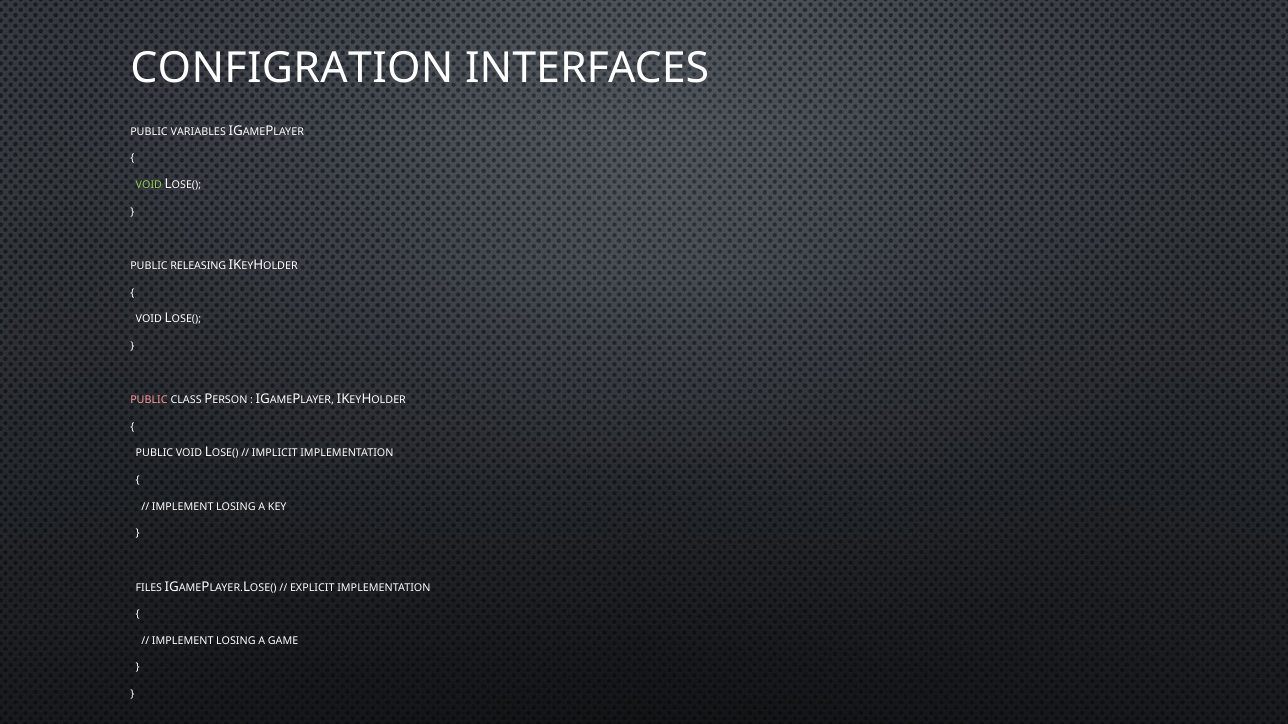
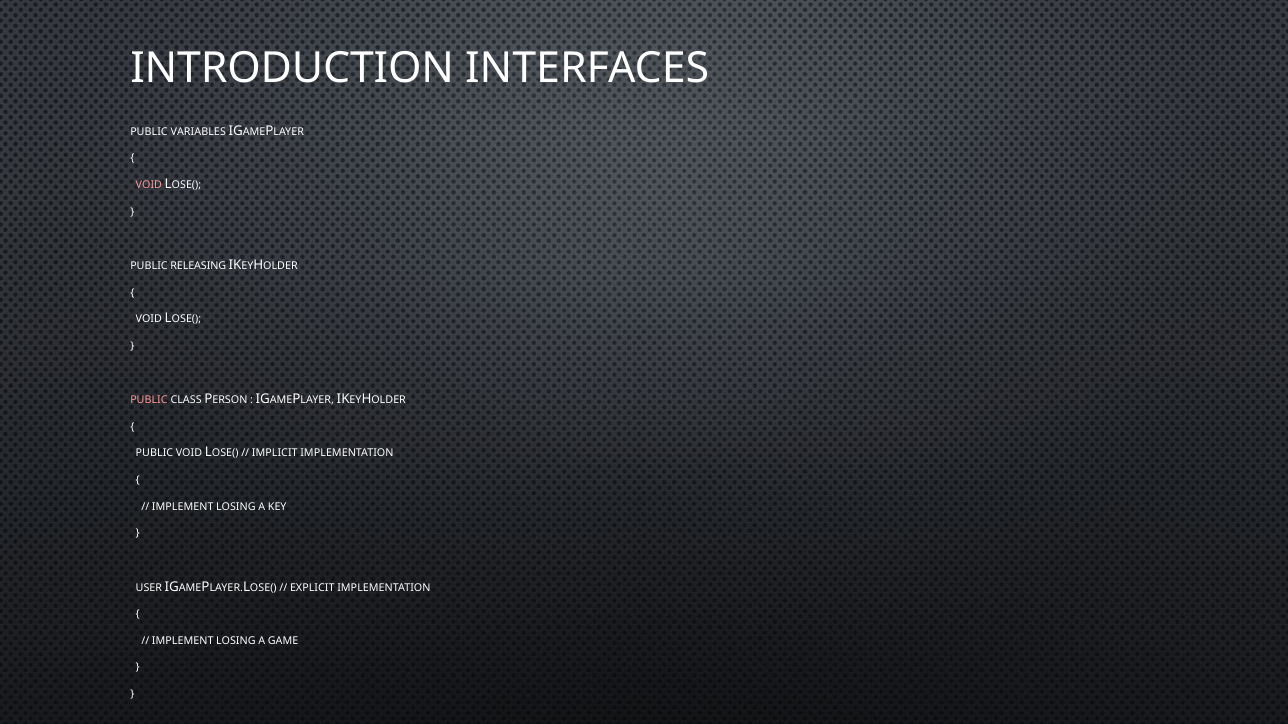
CONFIGRATION: CONFIGRATION -> INTRODUCTION
VOID at (149, 185) colour: light green -> pink
FILES: FILES -> USER
